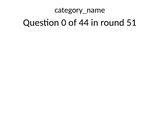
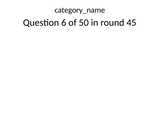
0: 0 -> 6
44: 44 -> 50
51: 51 -> 45
